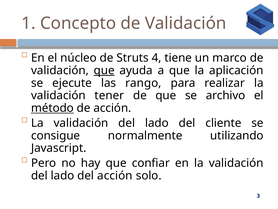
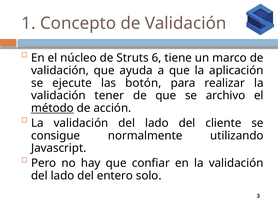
4: 4 -> 6
que at (104, 70) underline: present -> none
rango: rango -> botón
del acción: acción -> entero
